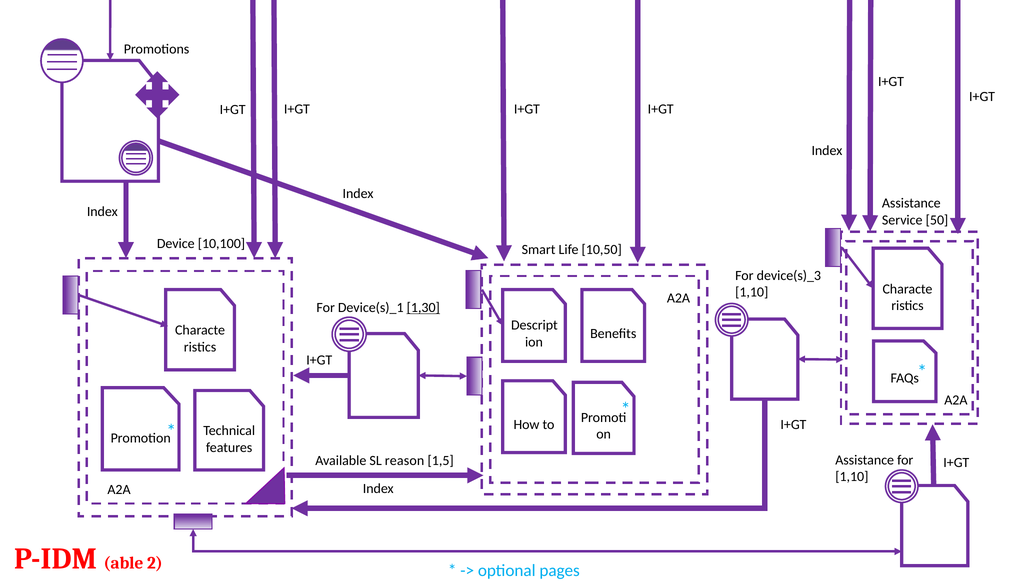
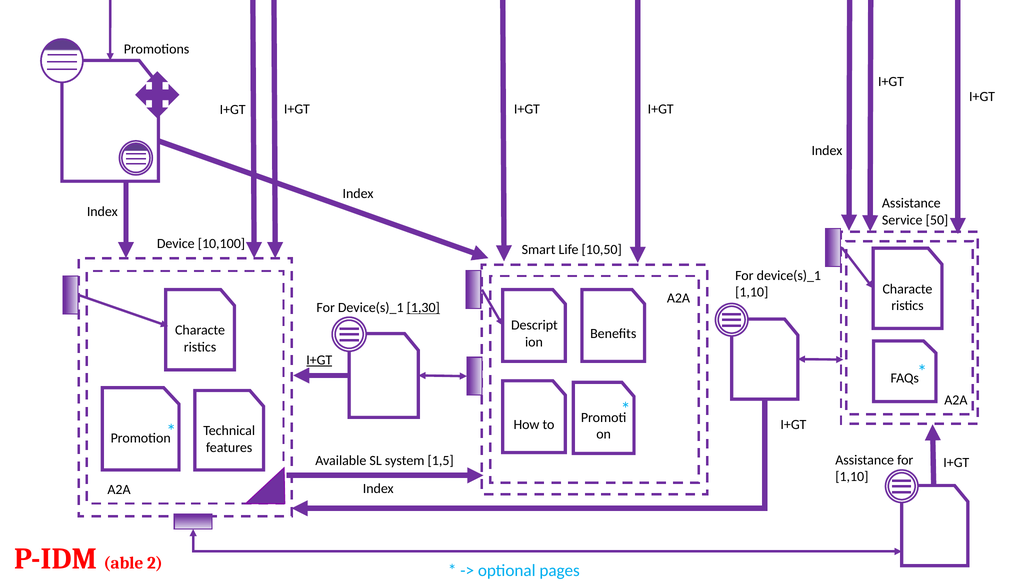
device(s)_3 at (789, 275): device(s)_3 -> device(s)_1
I+GT at (319, 360) underline: none -> present
reason: reason -> system
